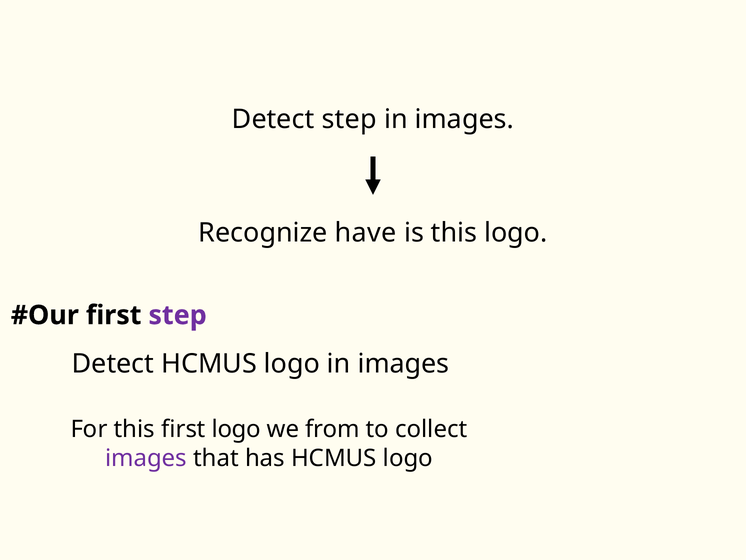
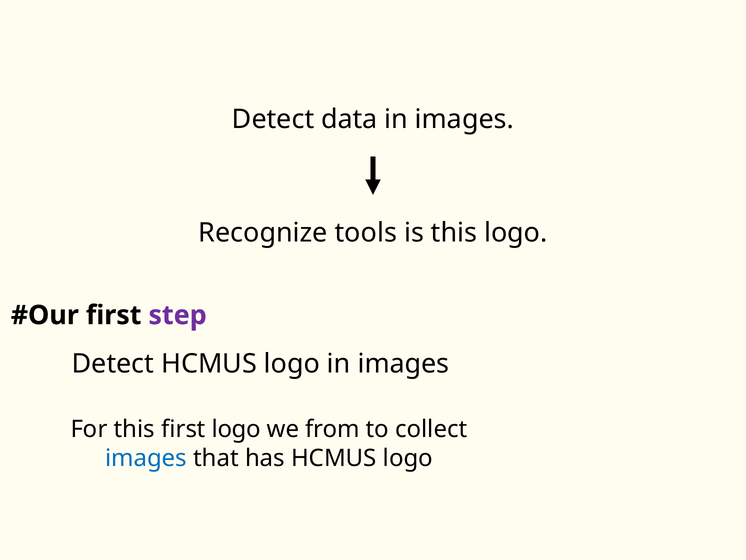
Detect step: step -> data
have: have -> tools
images at (146, 458) colour: purple -> blue
